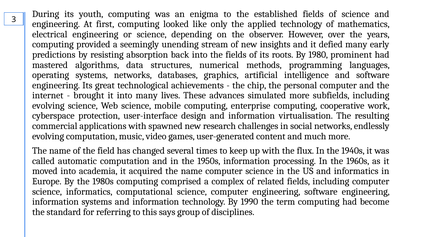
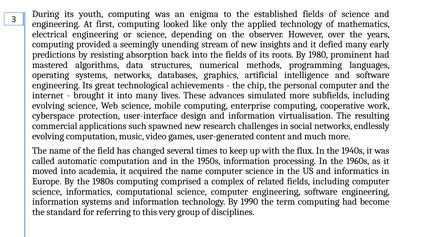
applications with: with -> such
says: says -> very
